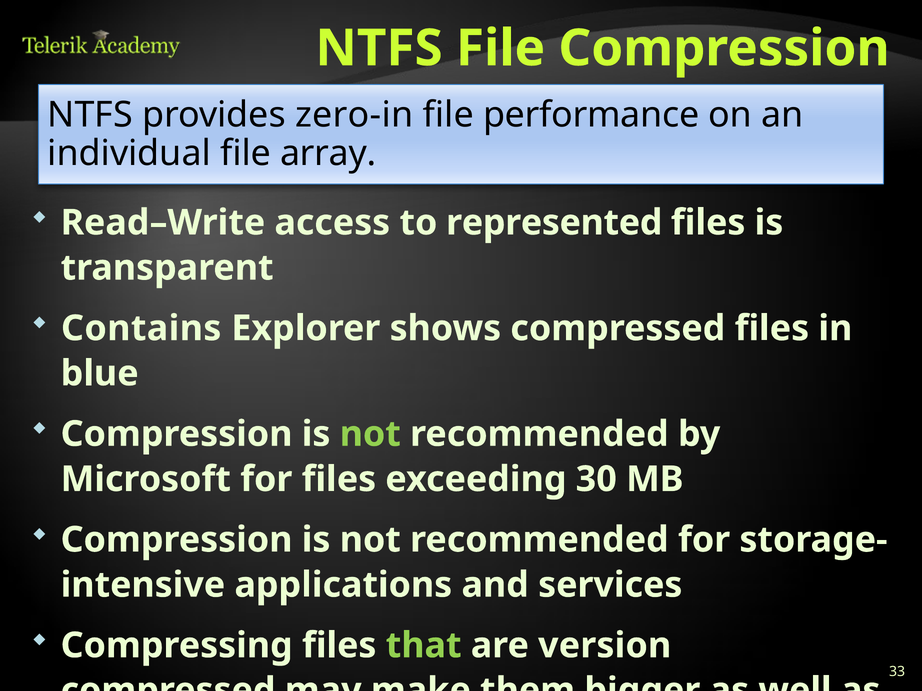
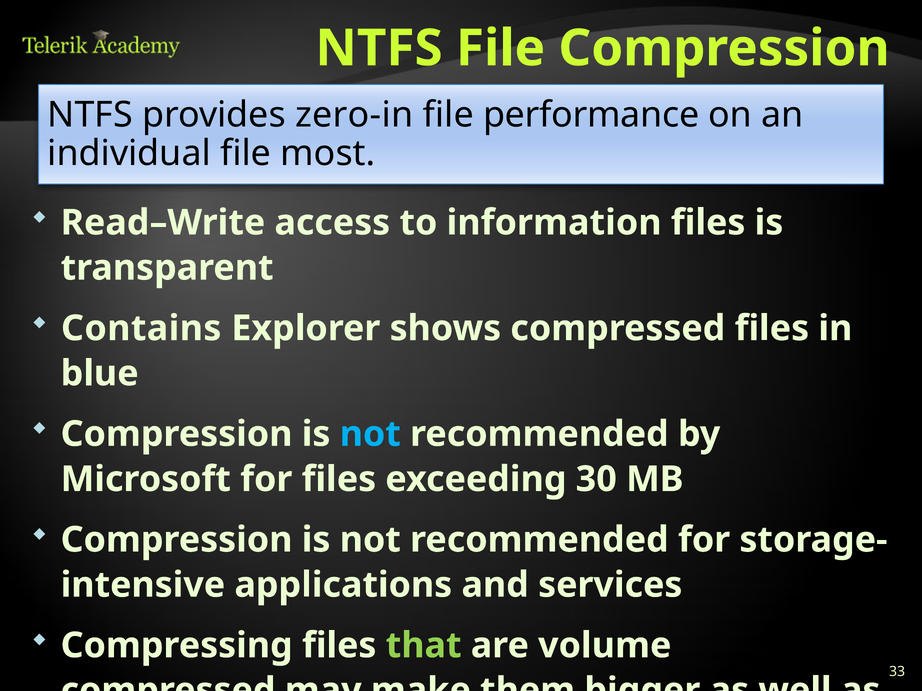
array: array -> most
represented: represented -> information
not at (370, 434) colour: light green -> light blue
version: version -> volume
